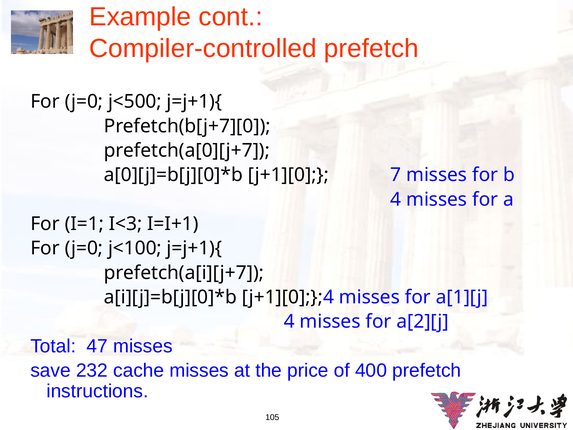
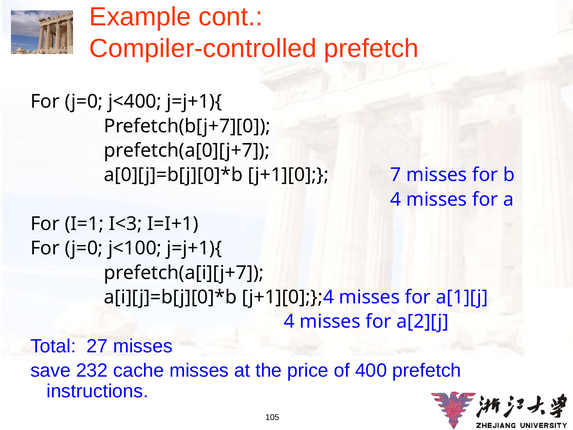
j<500: j<500 -> j<400
47: 47 -> 27
